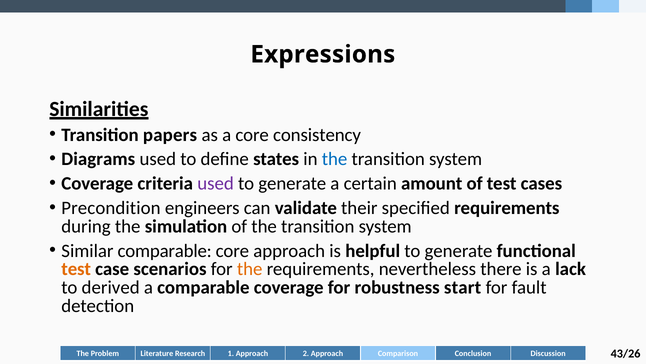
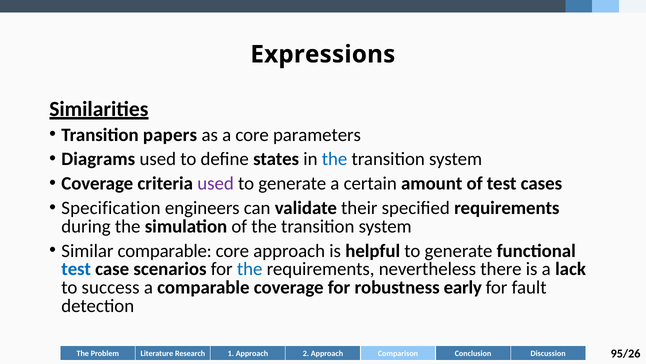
consistency: consistency -> parameters
Precondition: Precondition -> Specification
test at (76, 269) colour: orange -> blue
the at (250, 269) colour: orange -> blue
derived: derived -> success
start: start -> early
43/26: 43/26 -> 95/26
